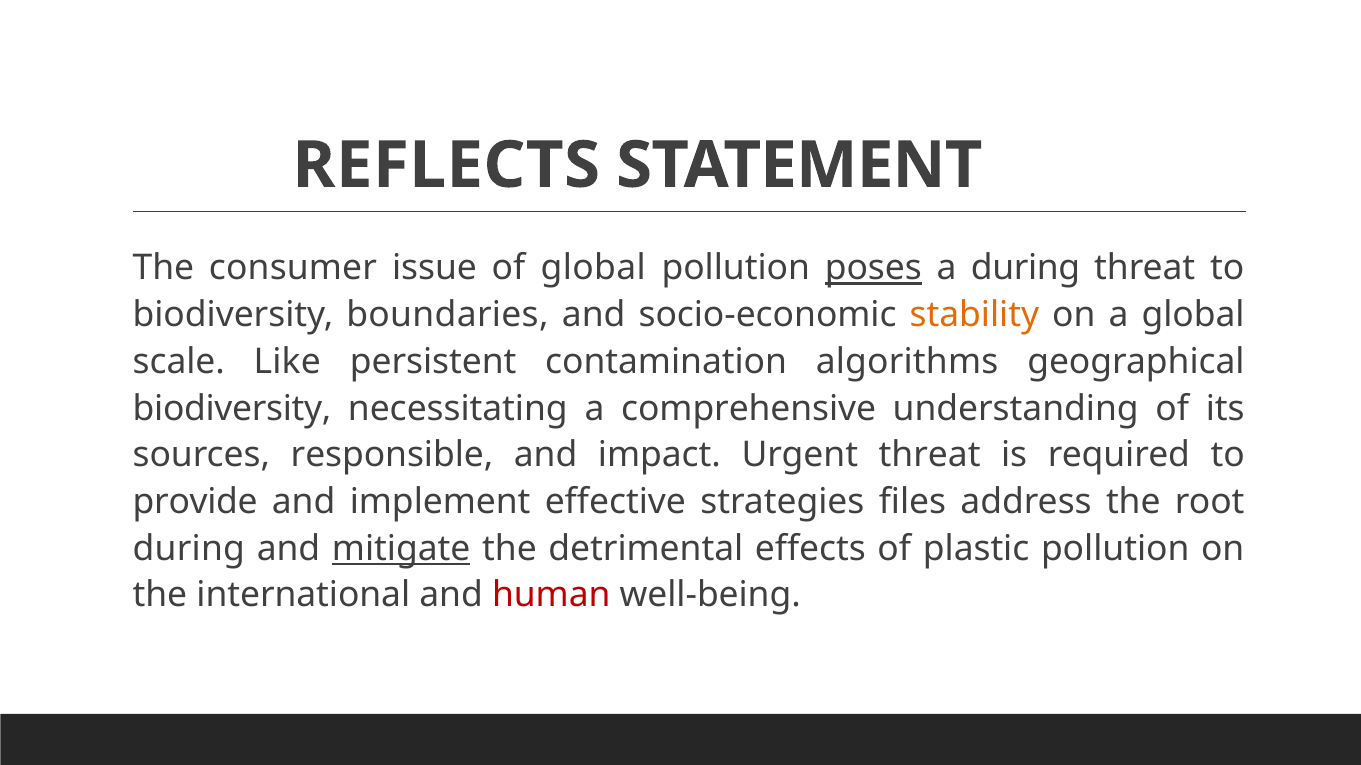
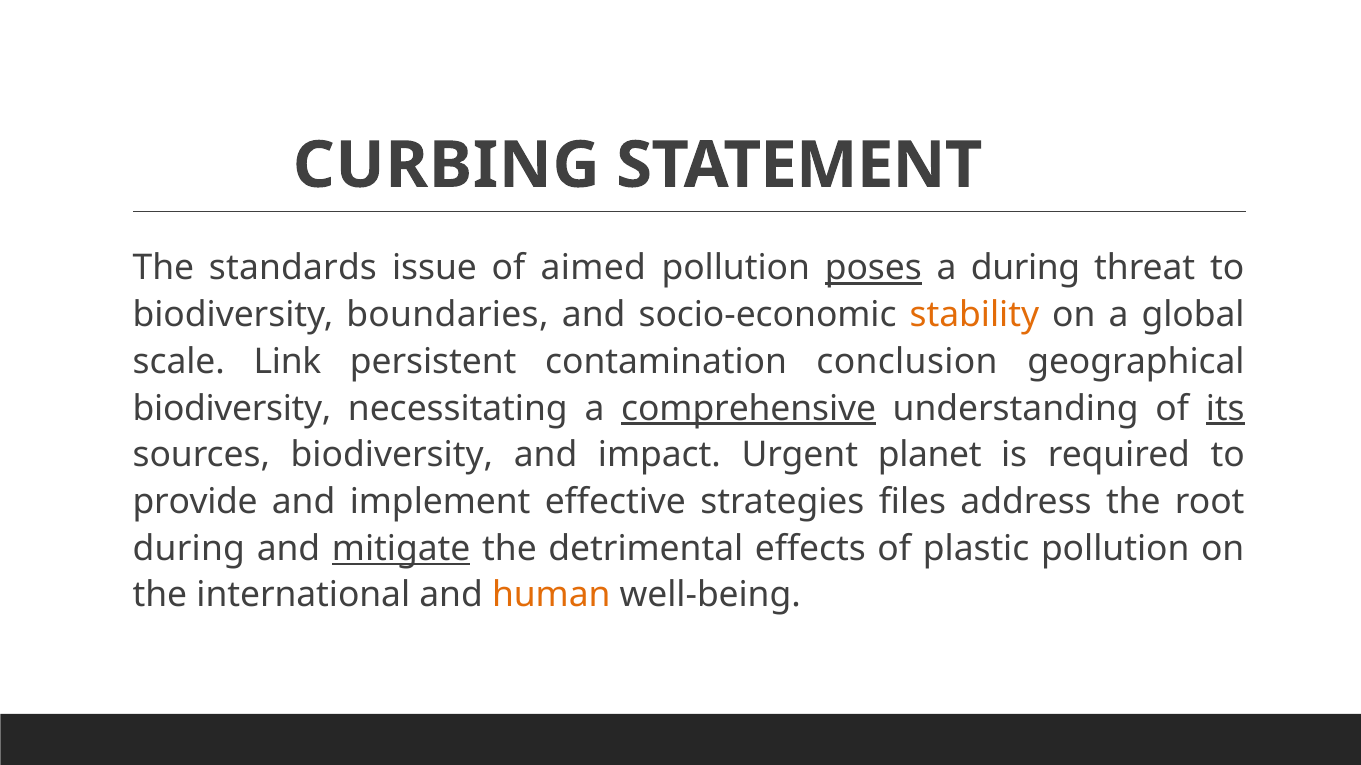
REFLECTS: REFLECTS -> CURBING
consumer: consumer -> standards
of global: global -> aimed
Like: Like -> Link
algorithms: algorithms -> conclusion
comprehensive underline: none -> present
its underline: none -> present
sources responsible: responsible -> biodiversity
Urgent threat: threat -> planet
human colour: red -> orange
